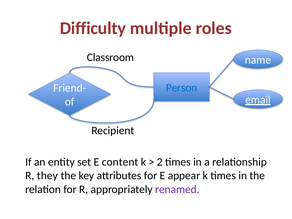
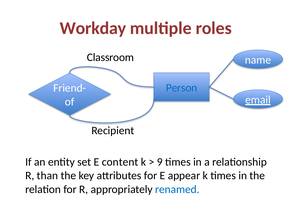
Difficulty: Difficulty -> Workday
2: 2 -> 9
they: they -> than
renamed colour: purple -> blue
